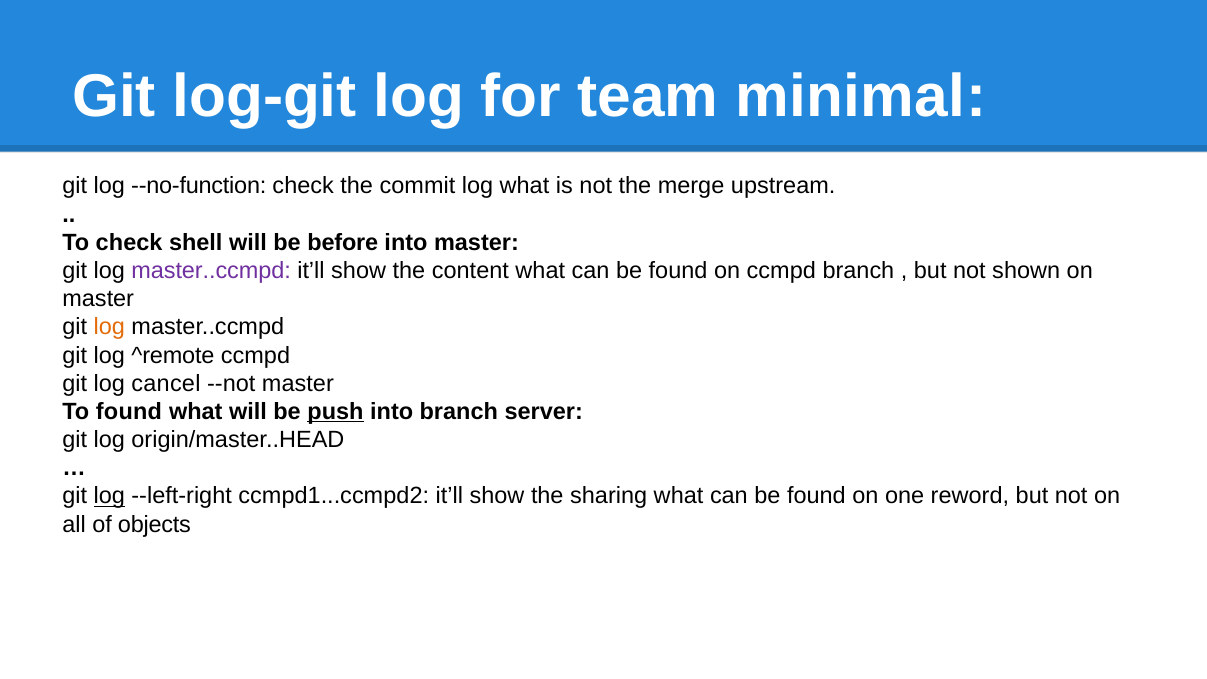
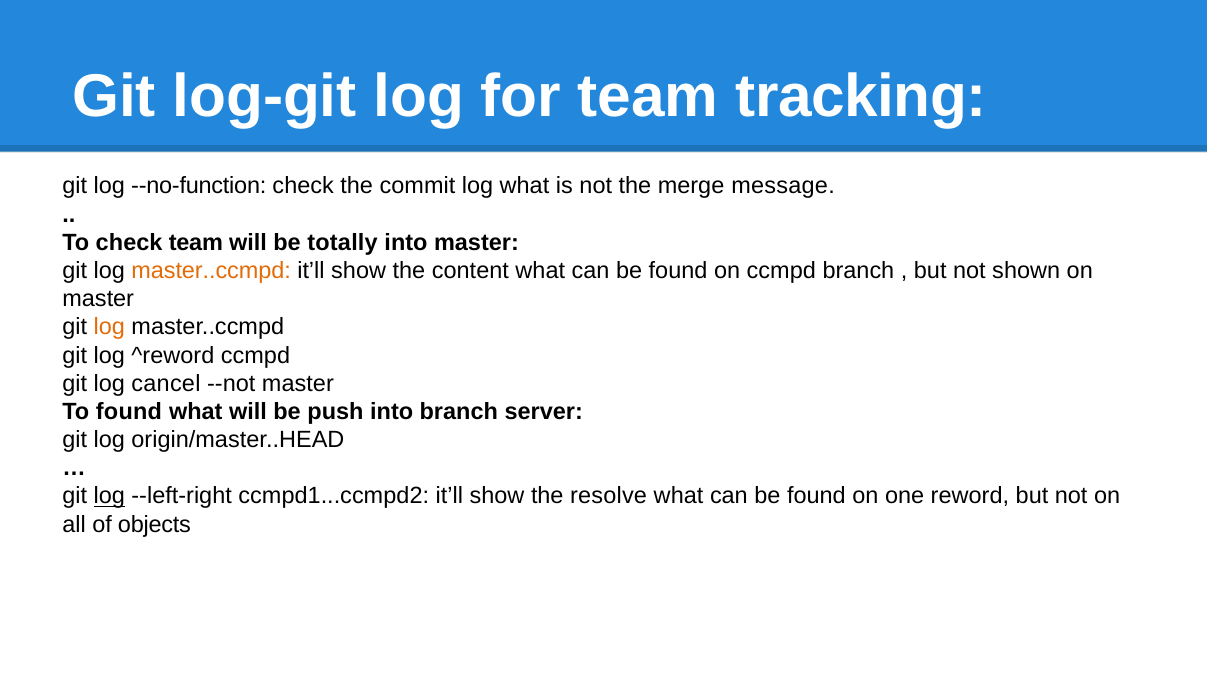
minimal: minimal -> tracking
upstream: upstream -> message
check shell: shell -> team
before: before -> totally
master..ccmpd at (211, 271) colour: purple -> orange
^remote: ^remote -> ^reword
push underline: present -> none
sharing: sharing -> resolve
